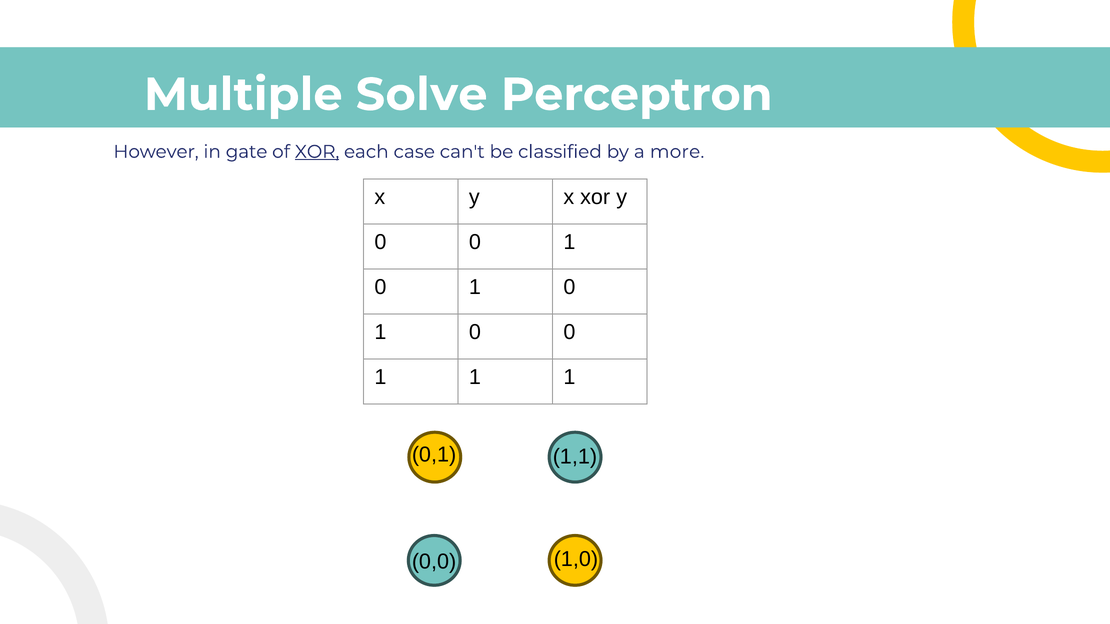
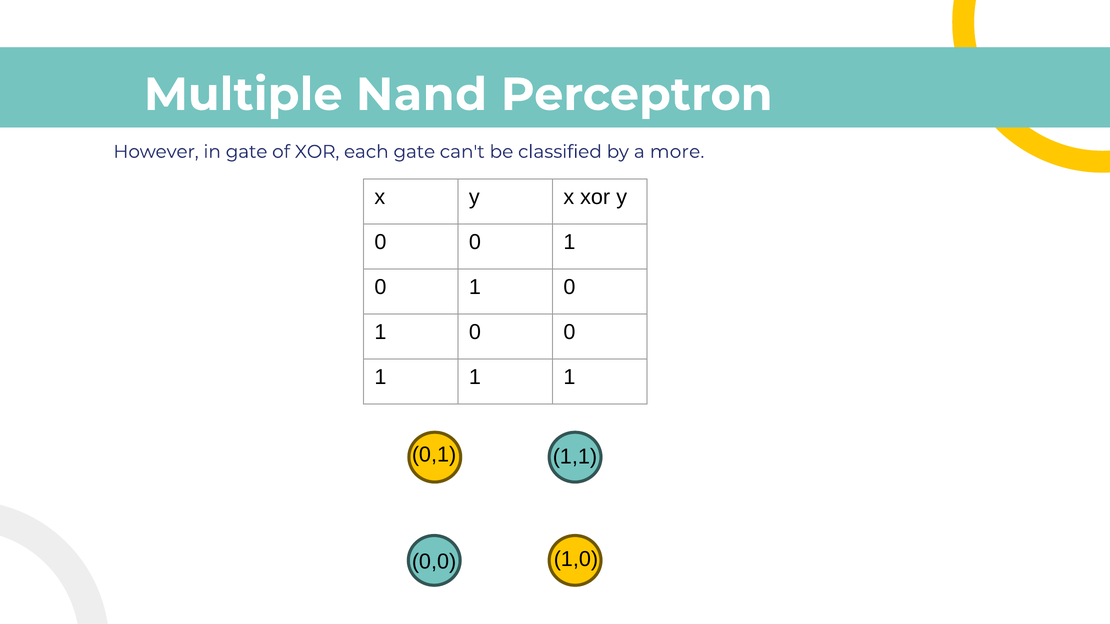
Solve: Solve -> Nand
XOR at (317, 152) underline: present -> none
each case: case -> gate
